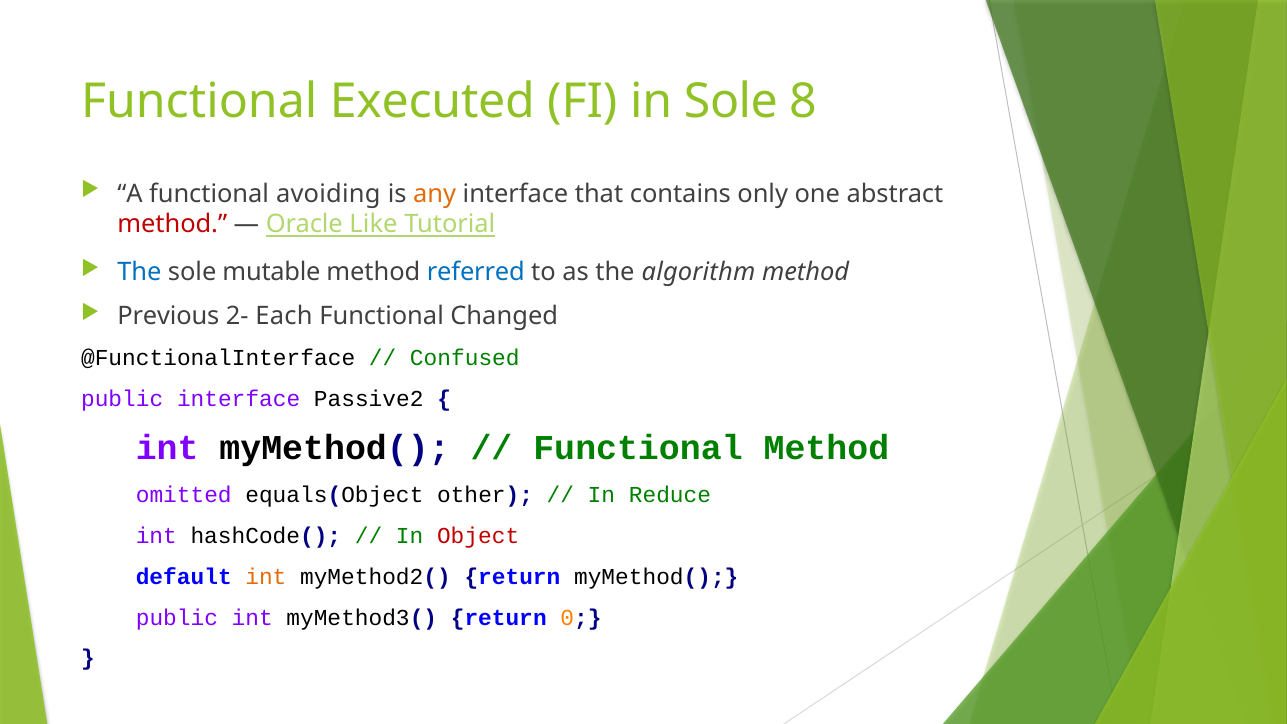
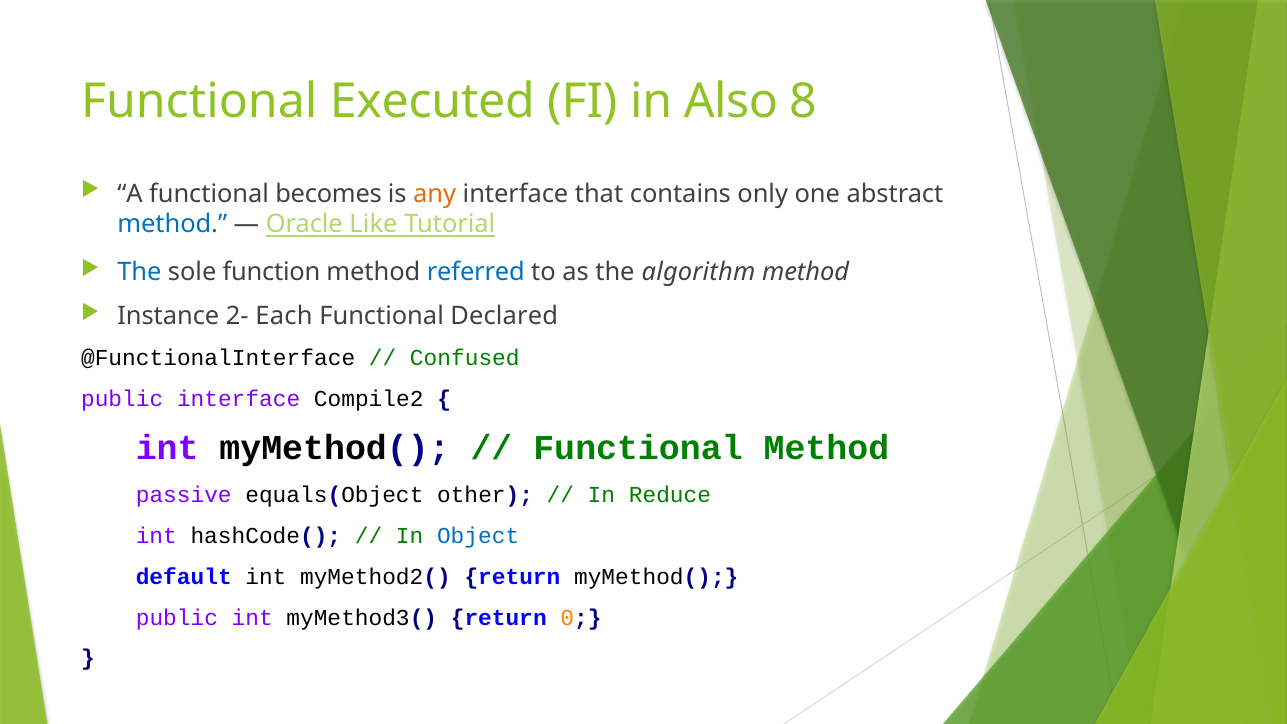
in Sole: Sole -> Also
avoiding: avoiding -> becomes
method at (172, 224) colour: red -> blue
mutable: mutable -> function
Previous: Previous -> Instance
Changed: Changed -> Declared
Passive2: Passive2 -> Compile2
omitted: omitted -> passive
Object colour: red -> blue
int at (266, 577) colour: orange -> black
